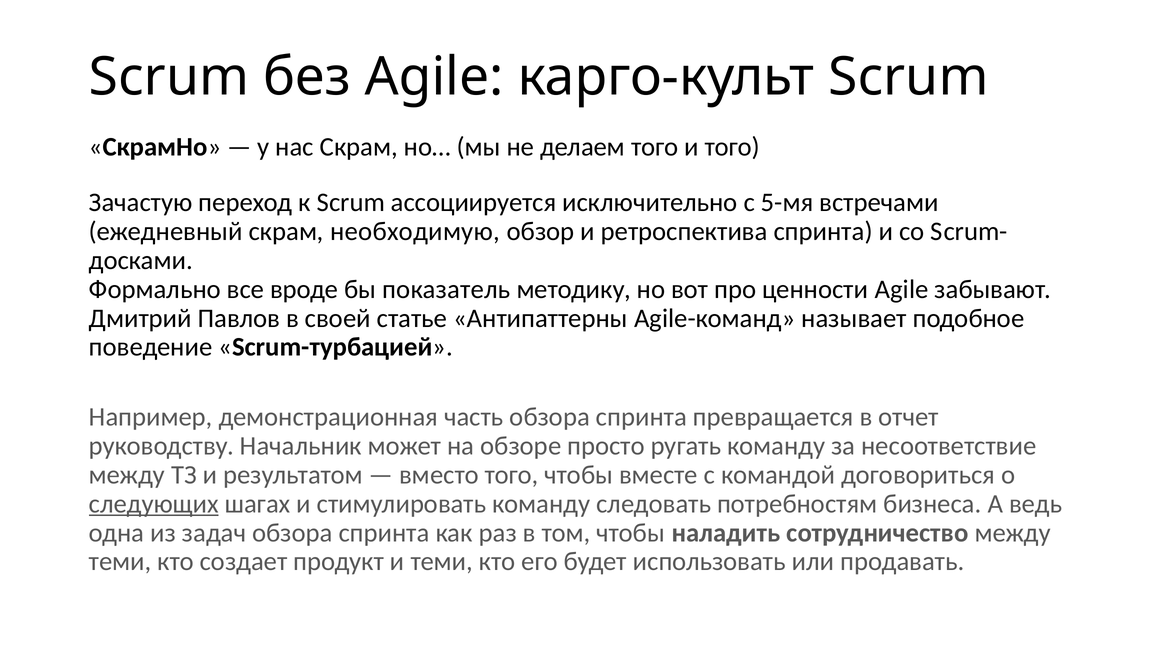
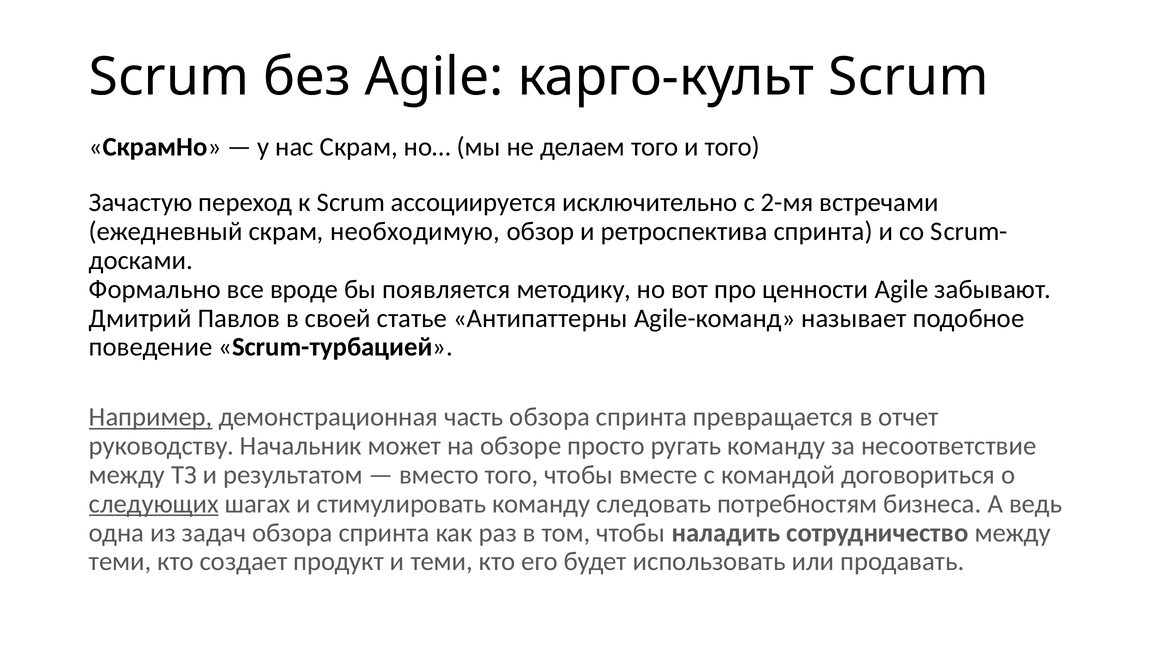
5-мя: 5-мя -> 2-мя
показатель: показатель -> появляется
Например underline: none -> present
